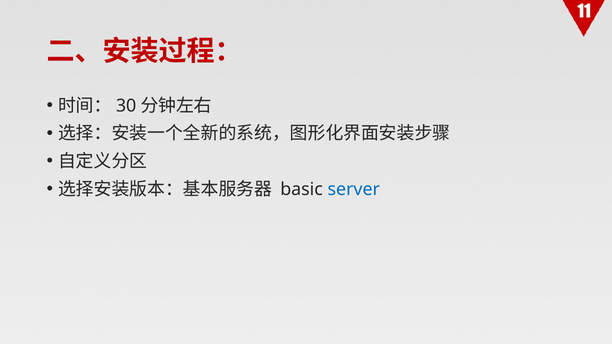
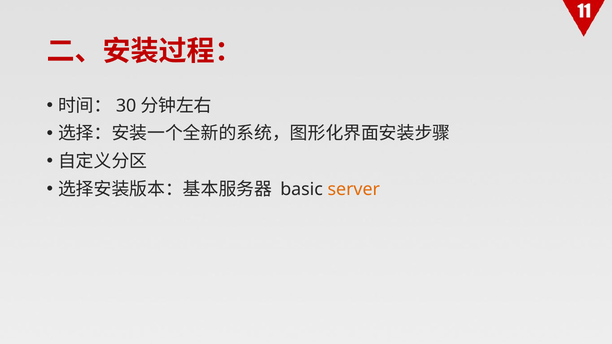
server colour: blue -> orange
